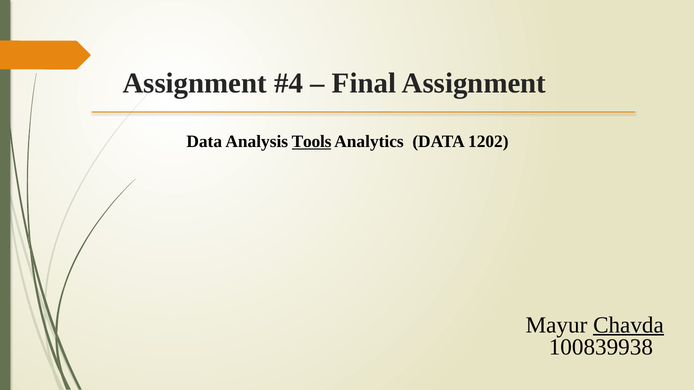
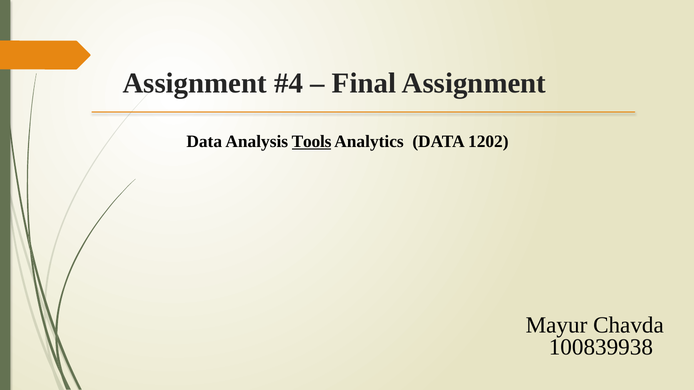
Chavda underline: present -> none
